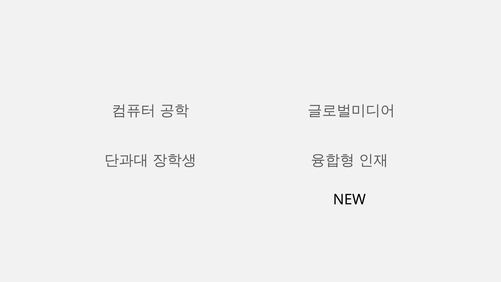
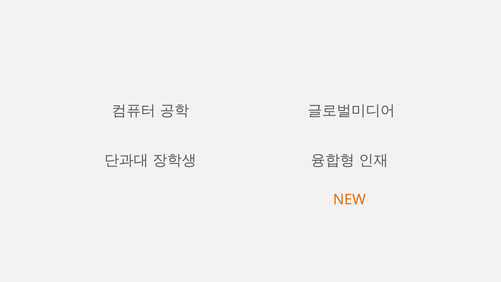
NEW colour: black -> orange
